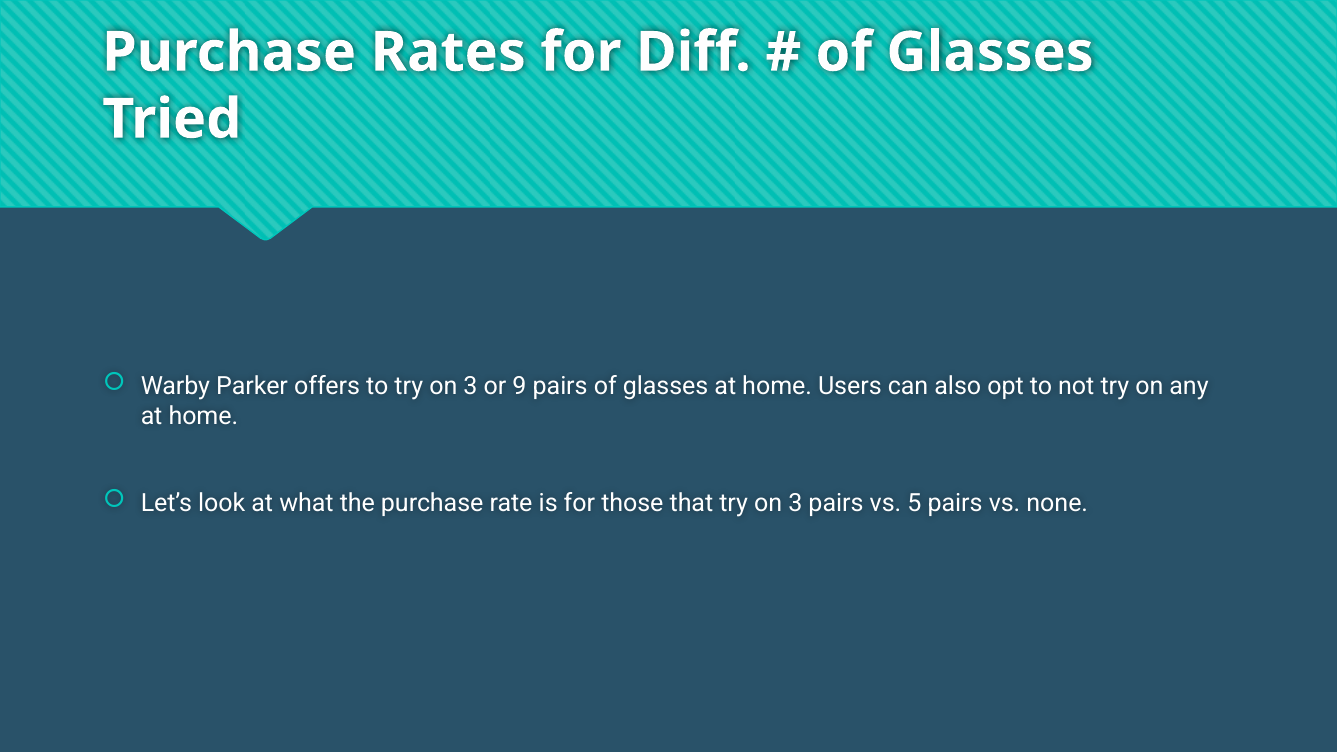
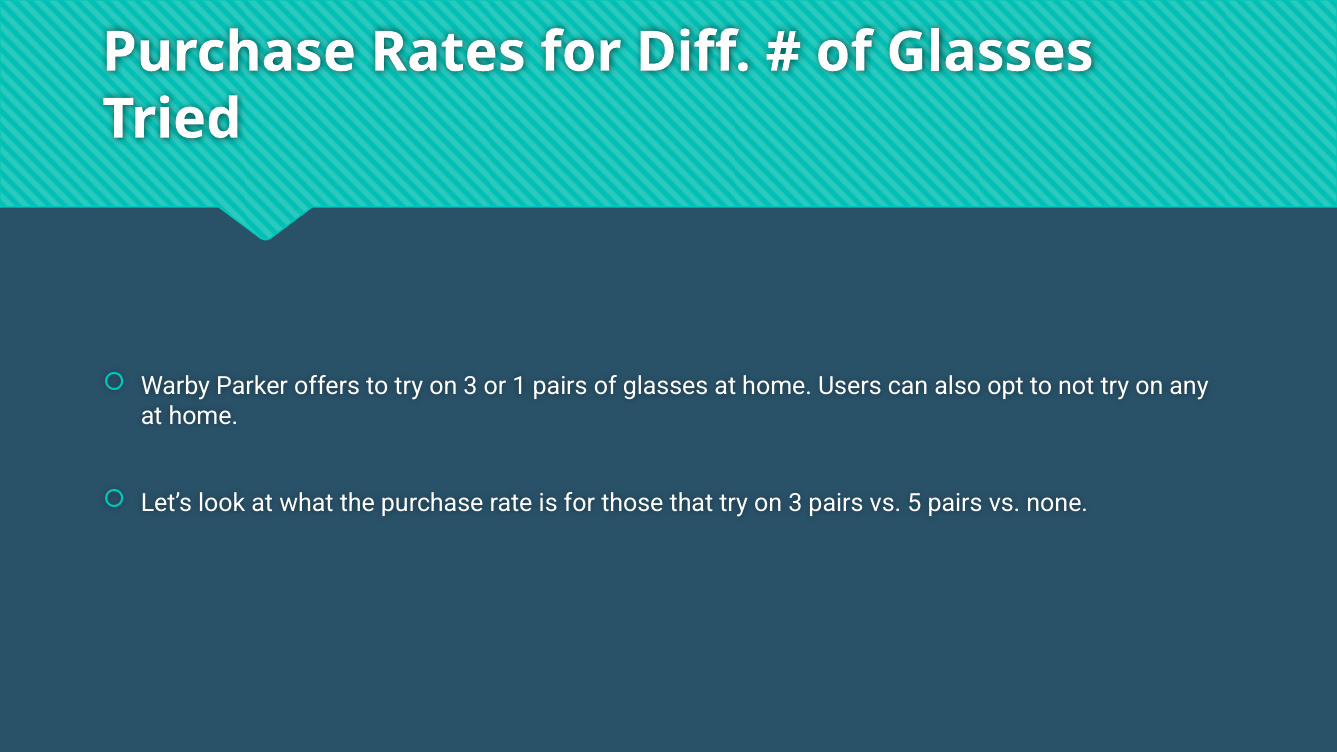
9: 9 -> 1
